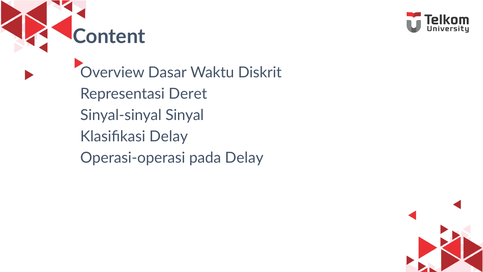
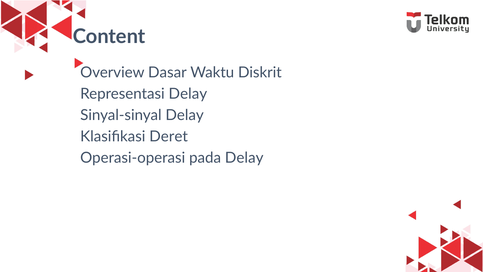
Representasi Deret: Deret -> Delay
Sinyal-sinyal Sinyal: Sinyal -> Delay
Klasifikasi Delay: Delay -> Deret
